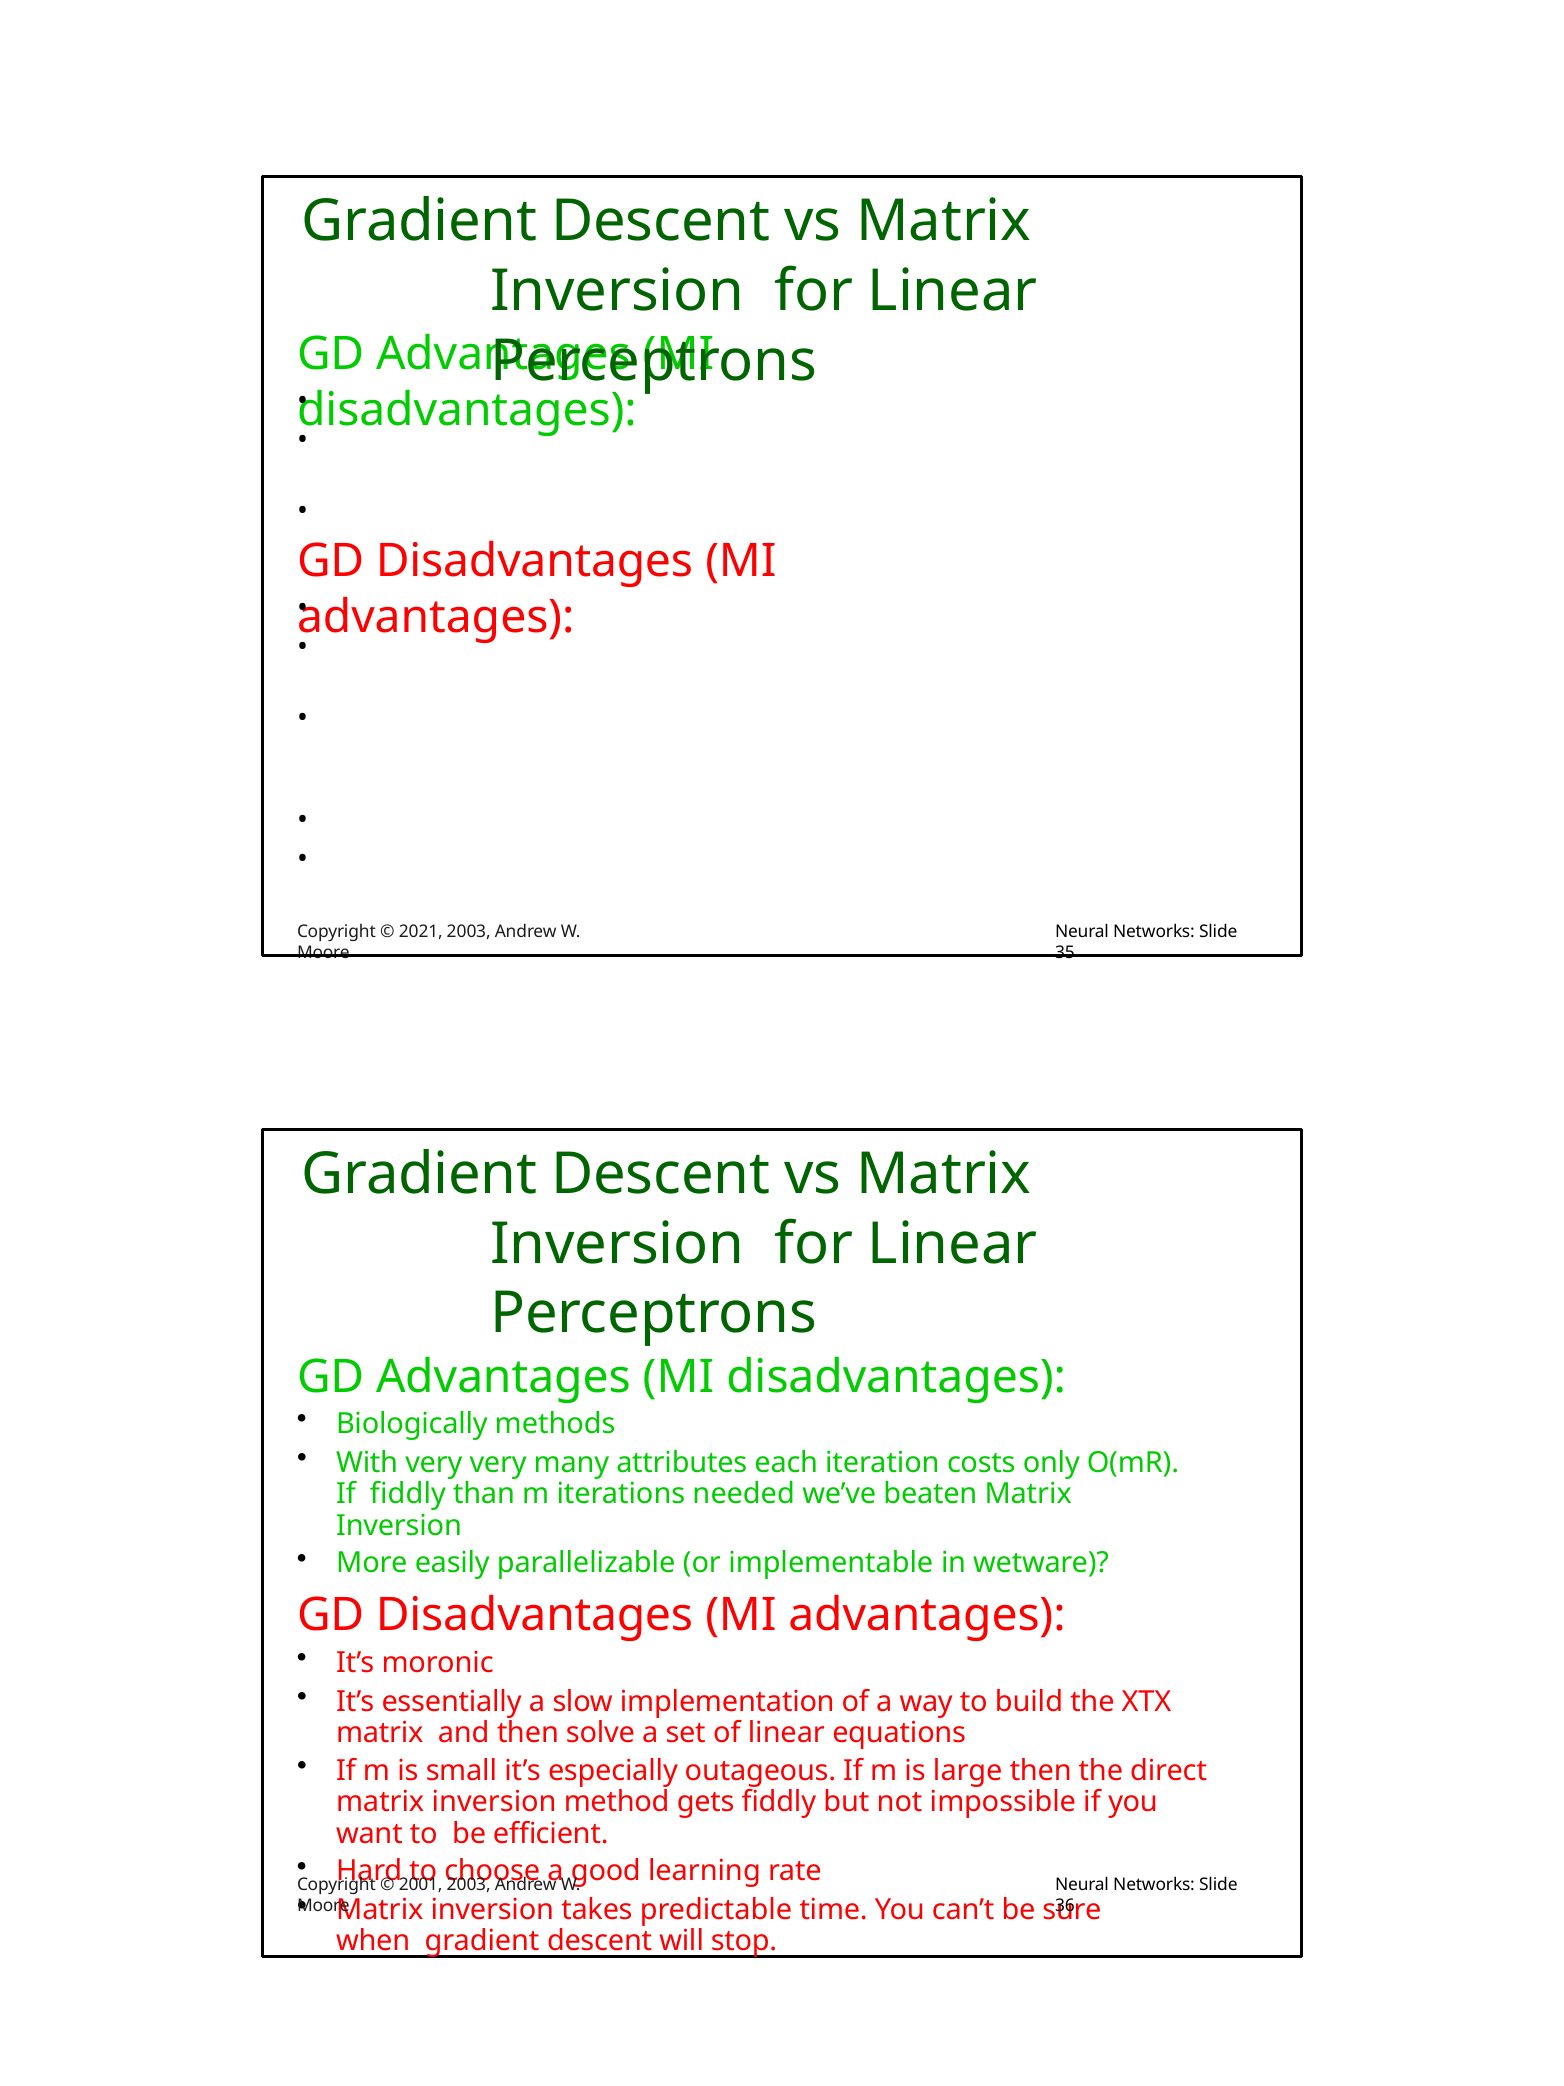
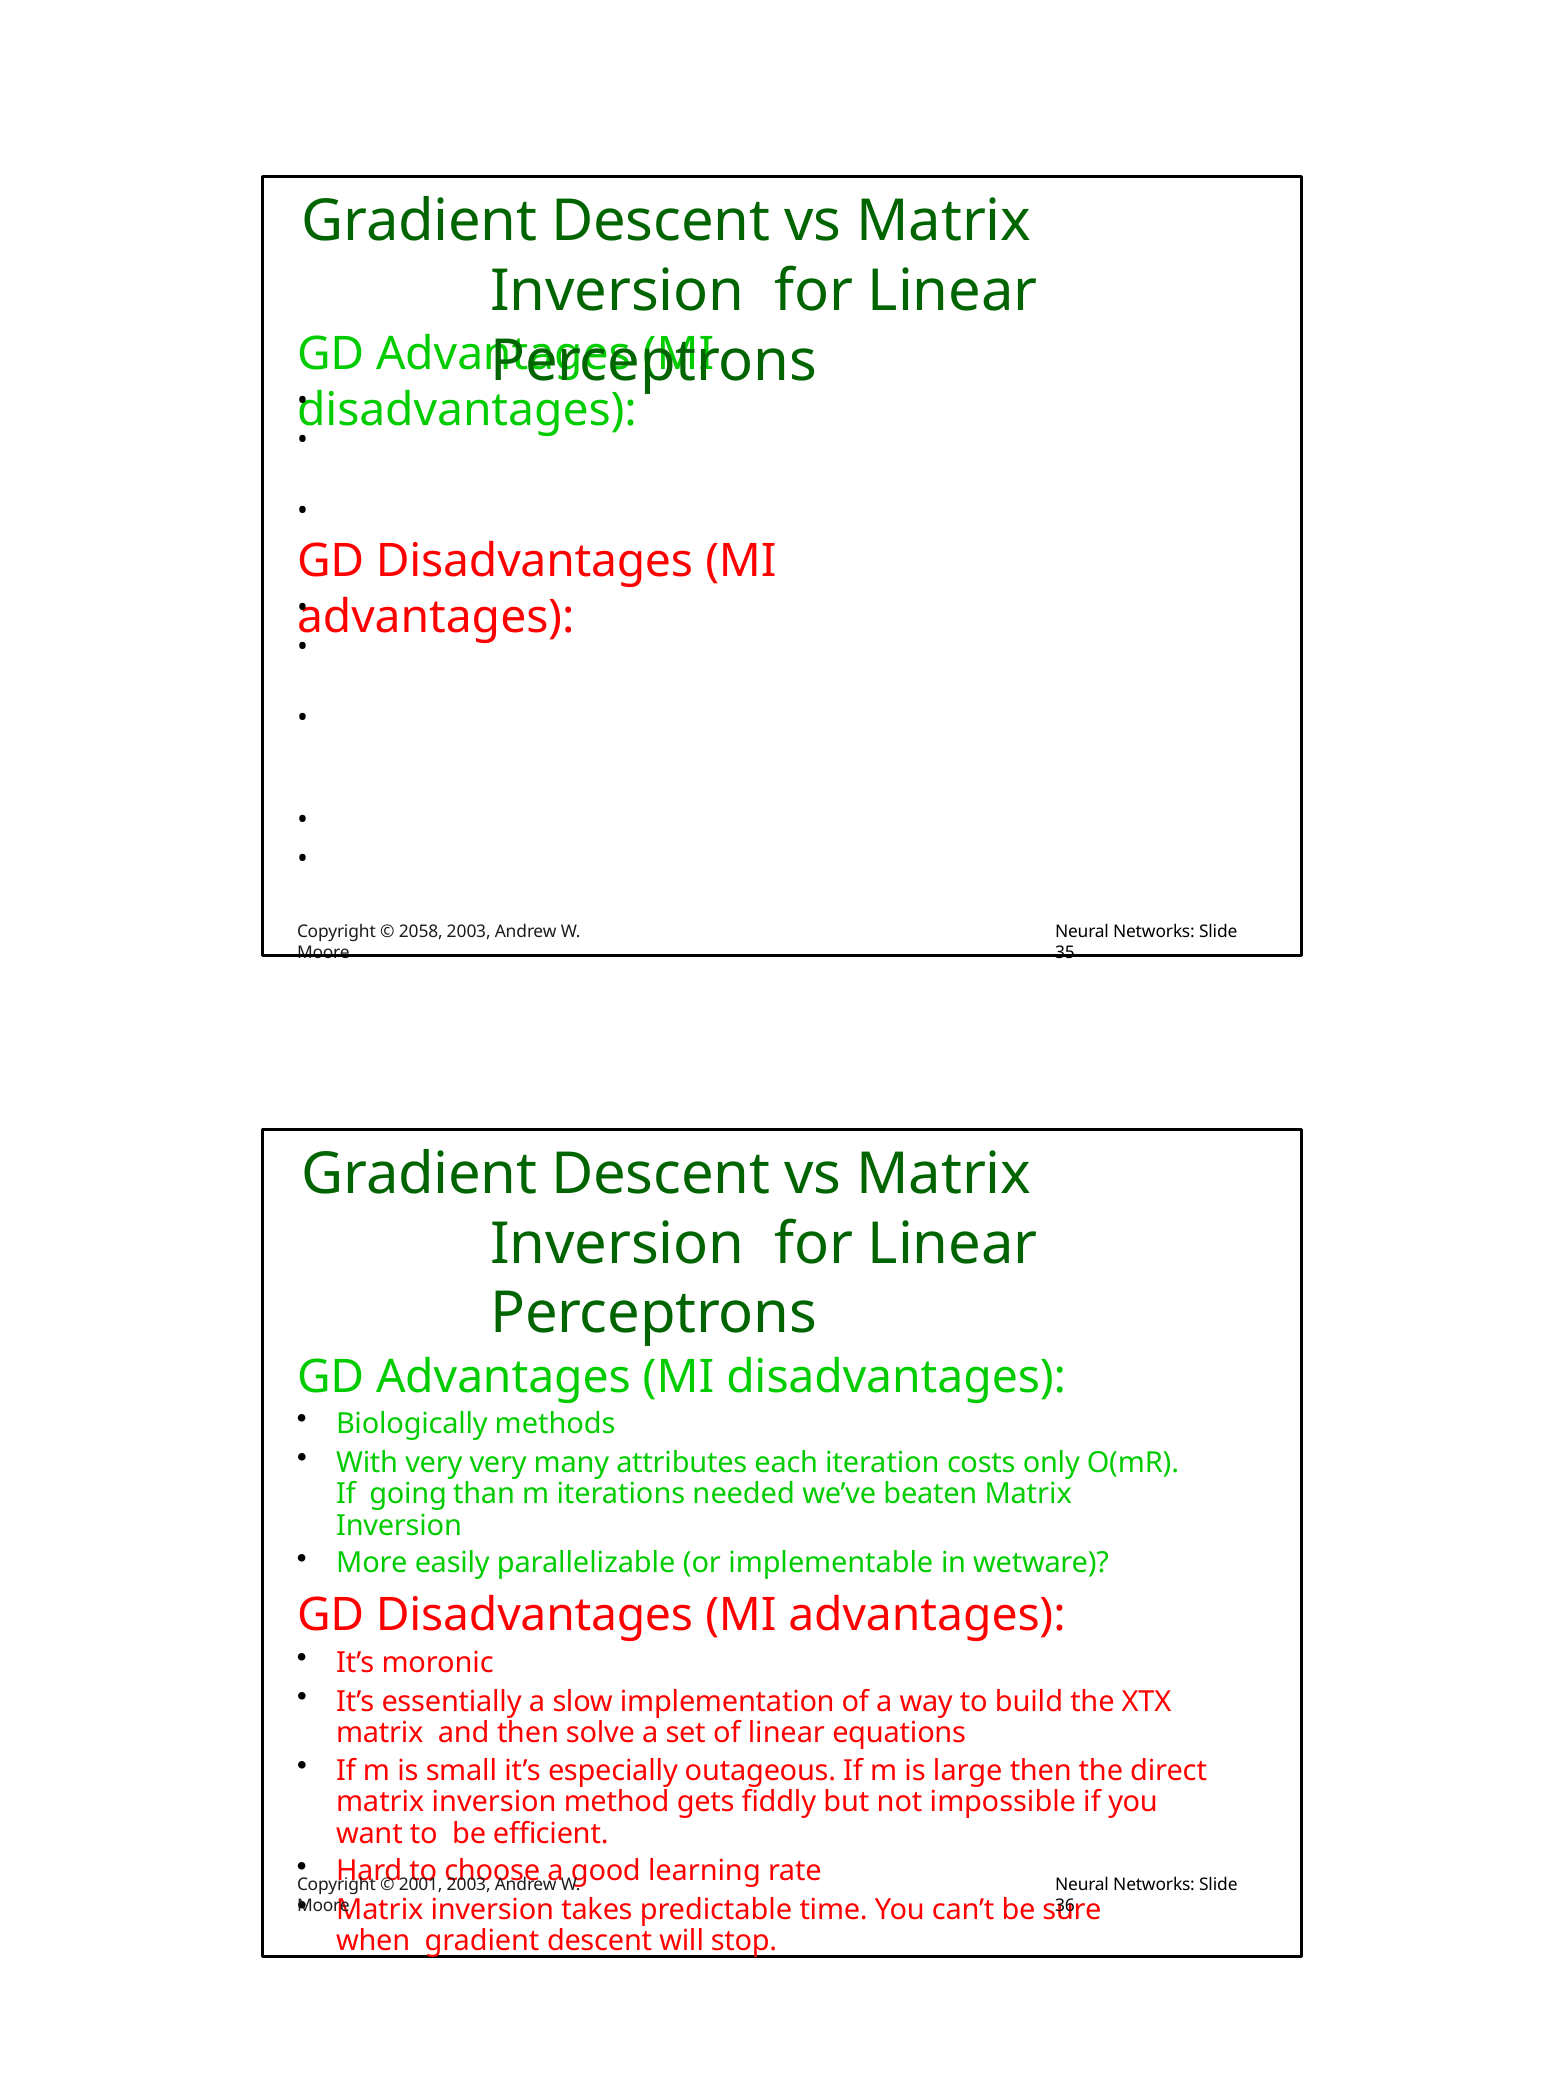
2021: 2021 -> 2058
If fiddly: fiddly -> going
